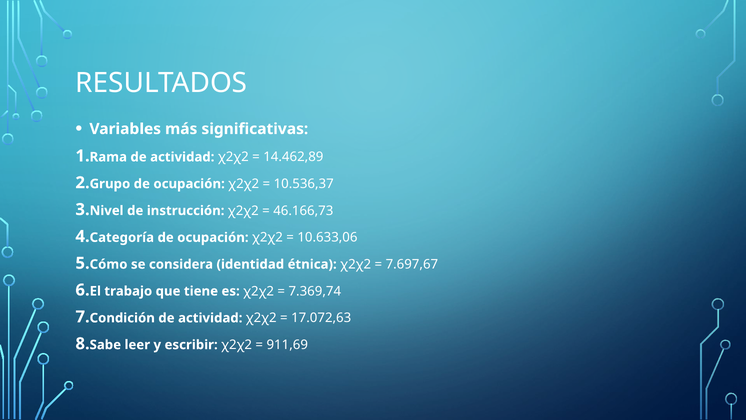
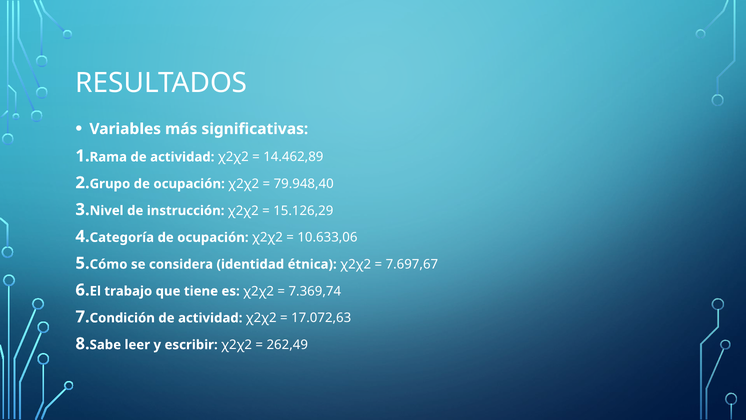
10.536,37: 10.536,37 -> 79.948,40
46.166,73: 46.166,73 -> 15.126,29
911,69: 911,69 -> 262,49
